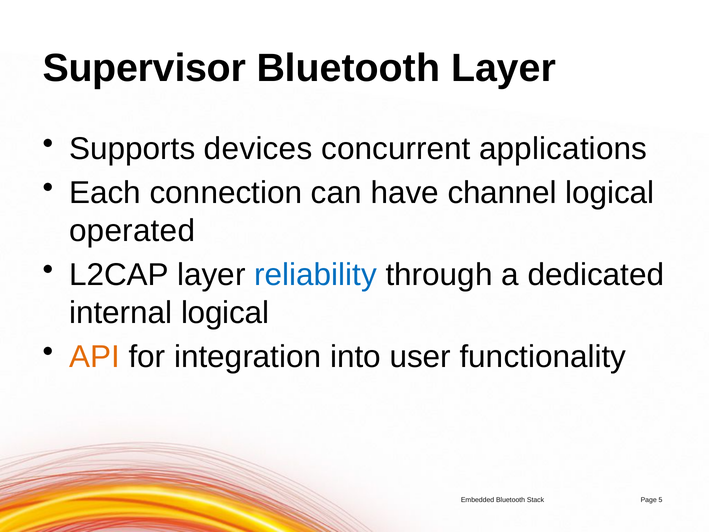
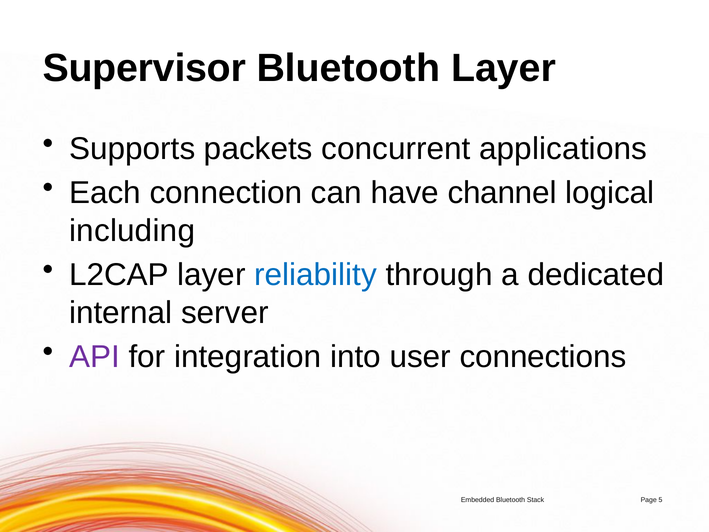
devices: devices -> packets
operated: operated -> including
internal logical: logical -> server
API colour: orange -> purple
functionality: functionality -> connections
